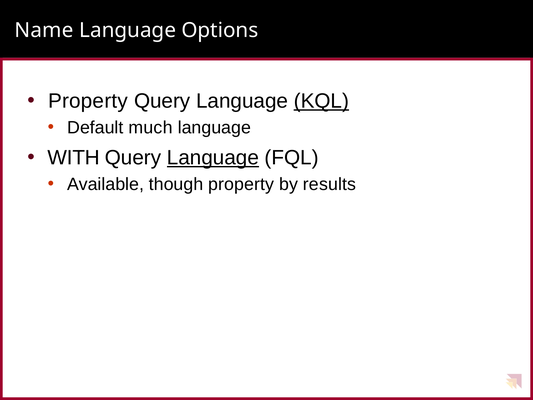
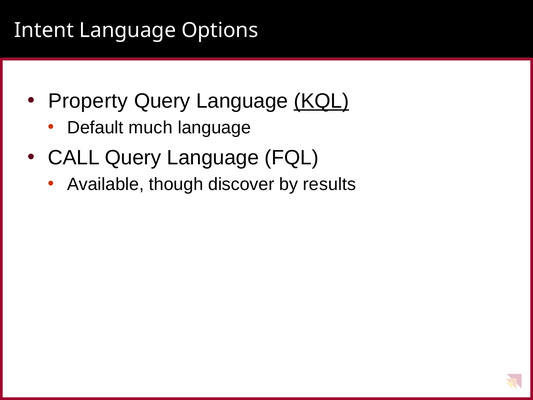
Name: Name -> Intent
WITH: WITH -> CALL
Language at (213, 158) underline: present -> none
though property: property -> discover
